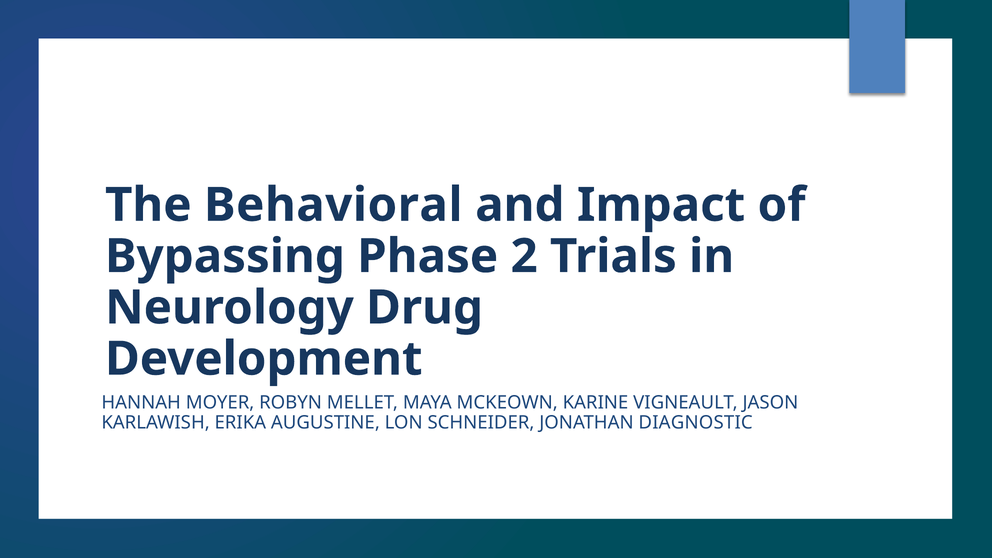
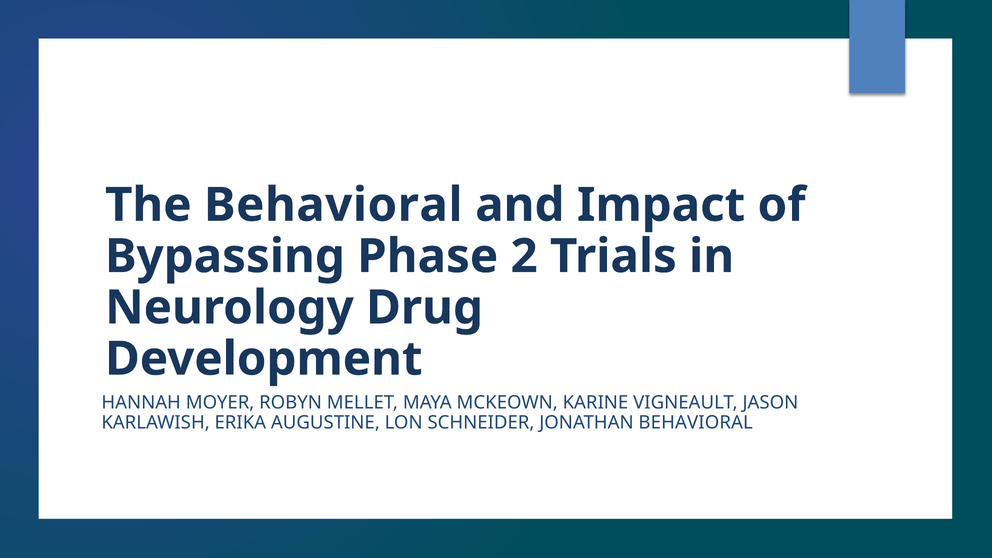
JONATHAN DIAGNOSTIC: DIAGNOSTIC -> BEHAVIORAL
